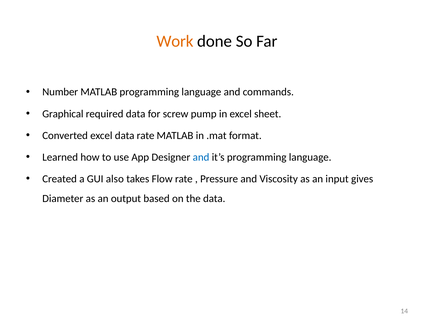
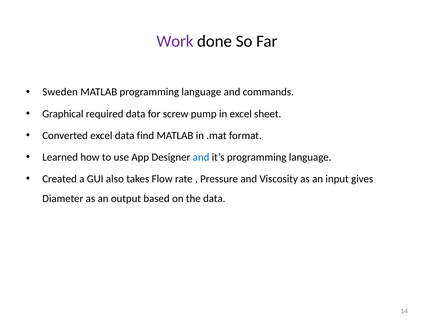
Work colour: orange -> purple
Number: Number -> Sweden
data rate: rate -> find
